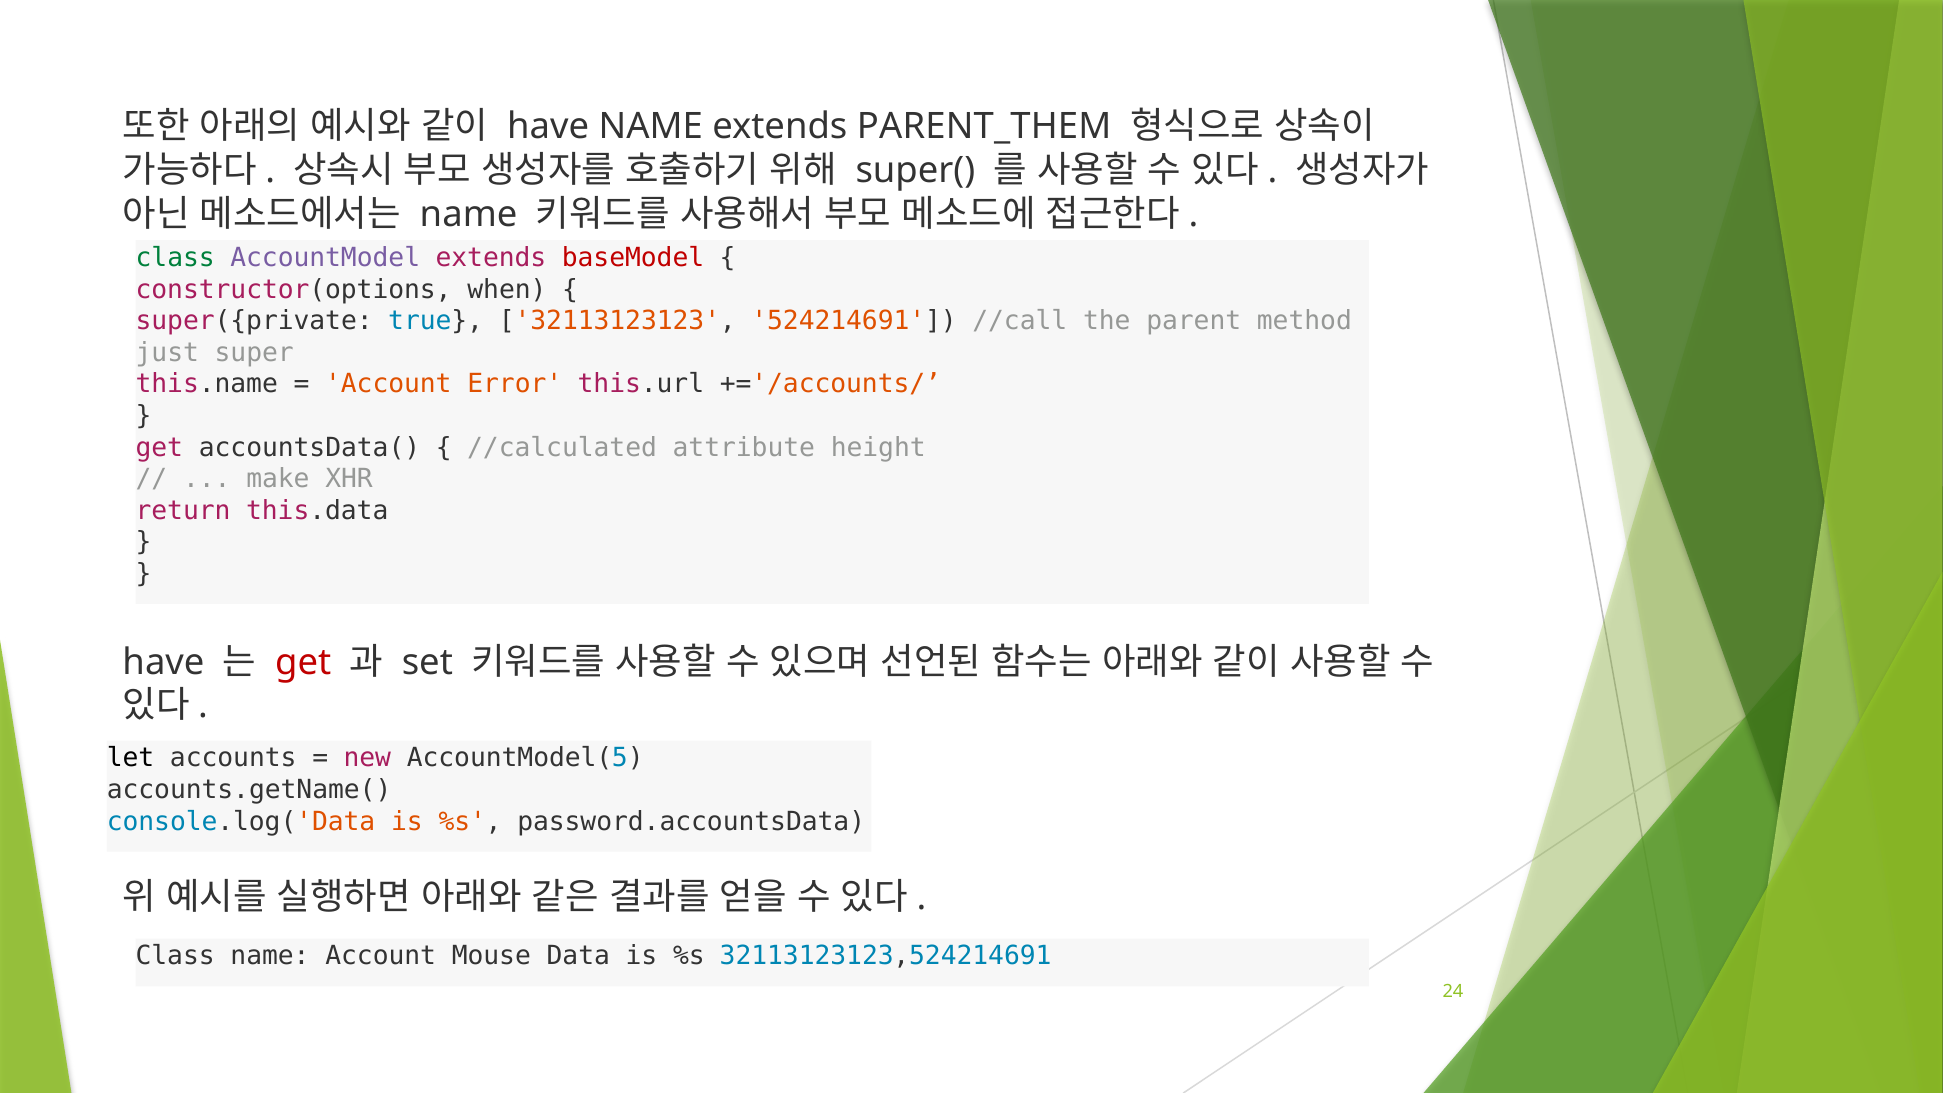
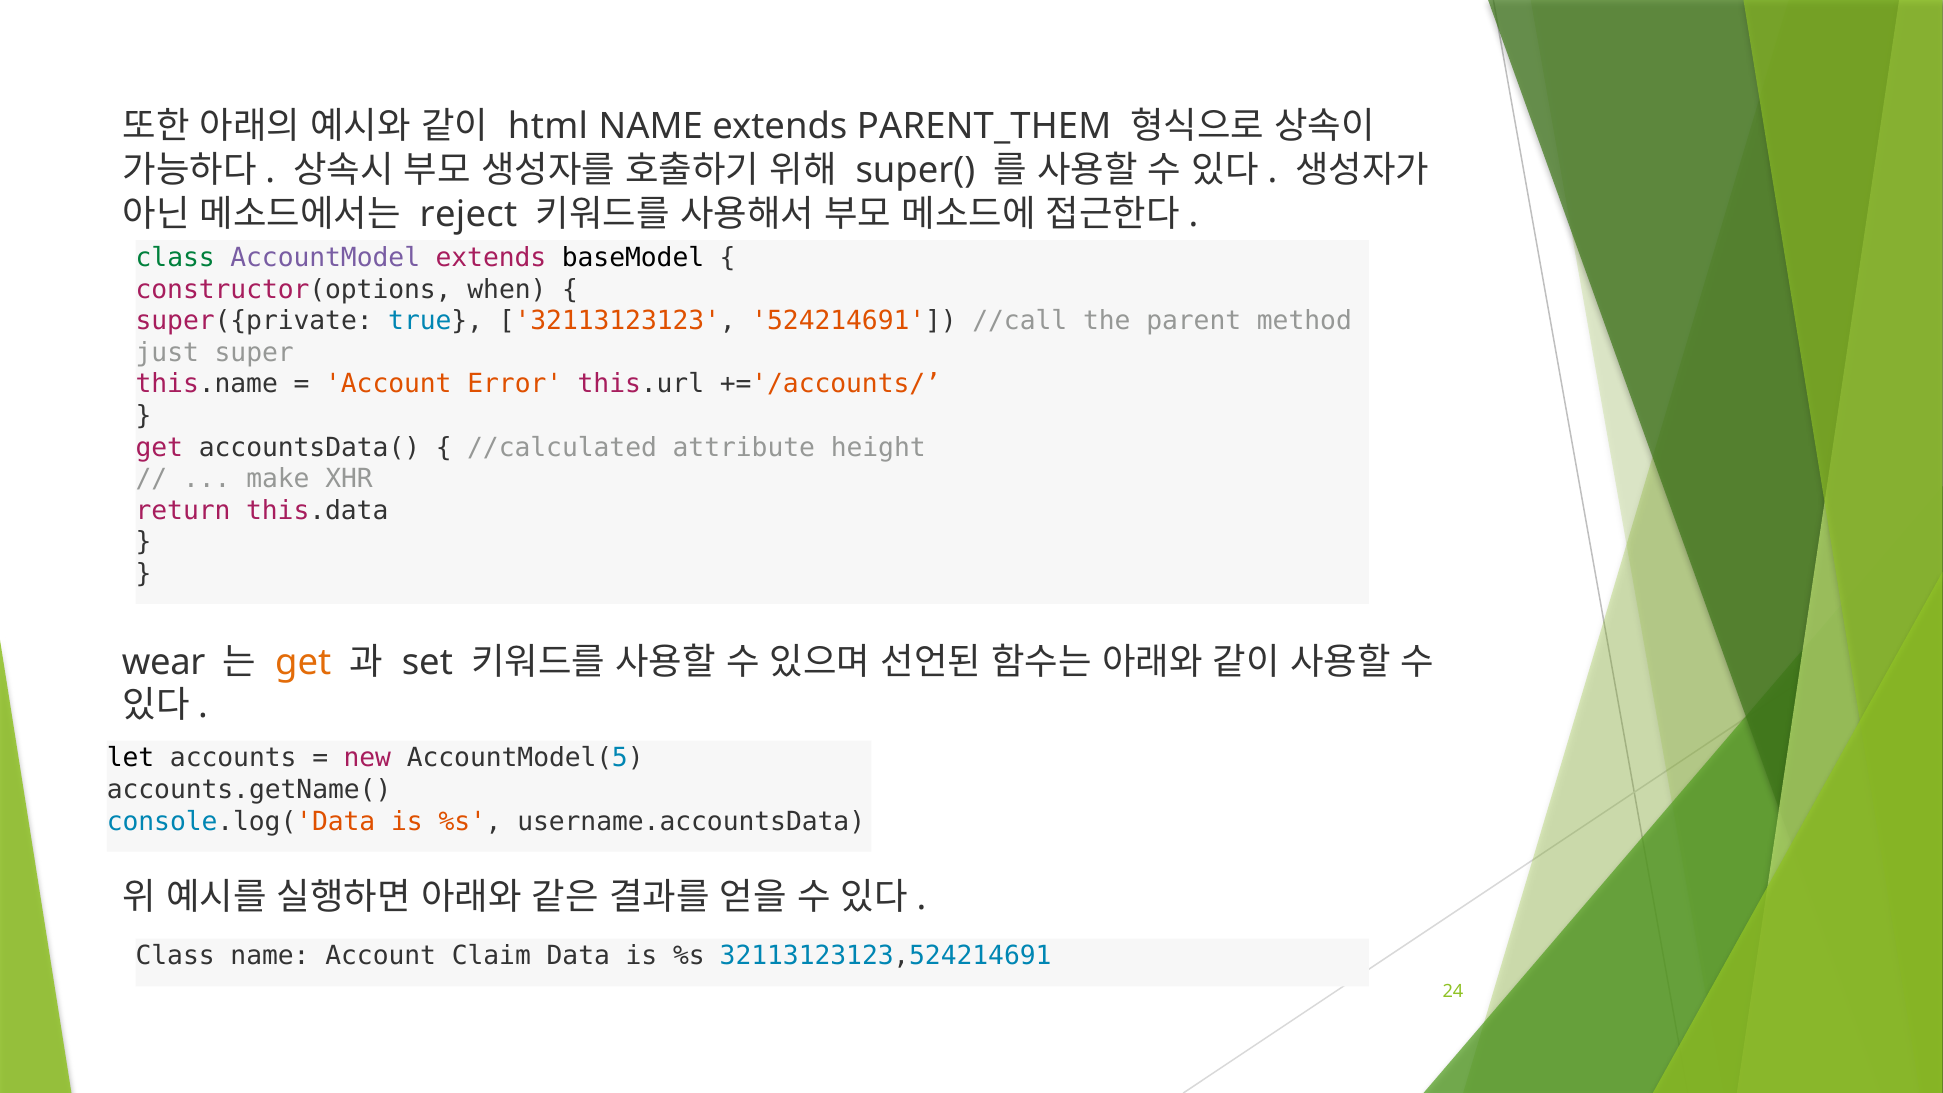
have at (548, 127): have -> html
name at (469, 214): name -> reject
baseModel colour: red -> black
have at (163, 662): have -> wear
get at (303, 662) colour: red -> orange
password.accountsData: password.accountsData -> username.accountsData
Mouse: Mouse -> Claim
